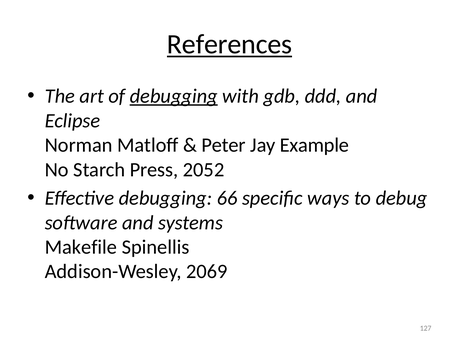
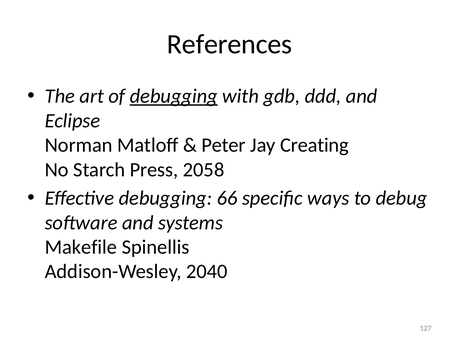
References underline: present -> none
Example: Example -> Creating
2052: 2052 -> 2058
2069: 2069 -> 2040
